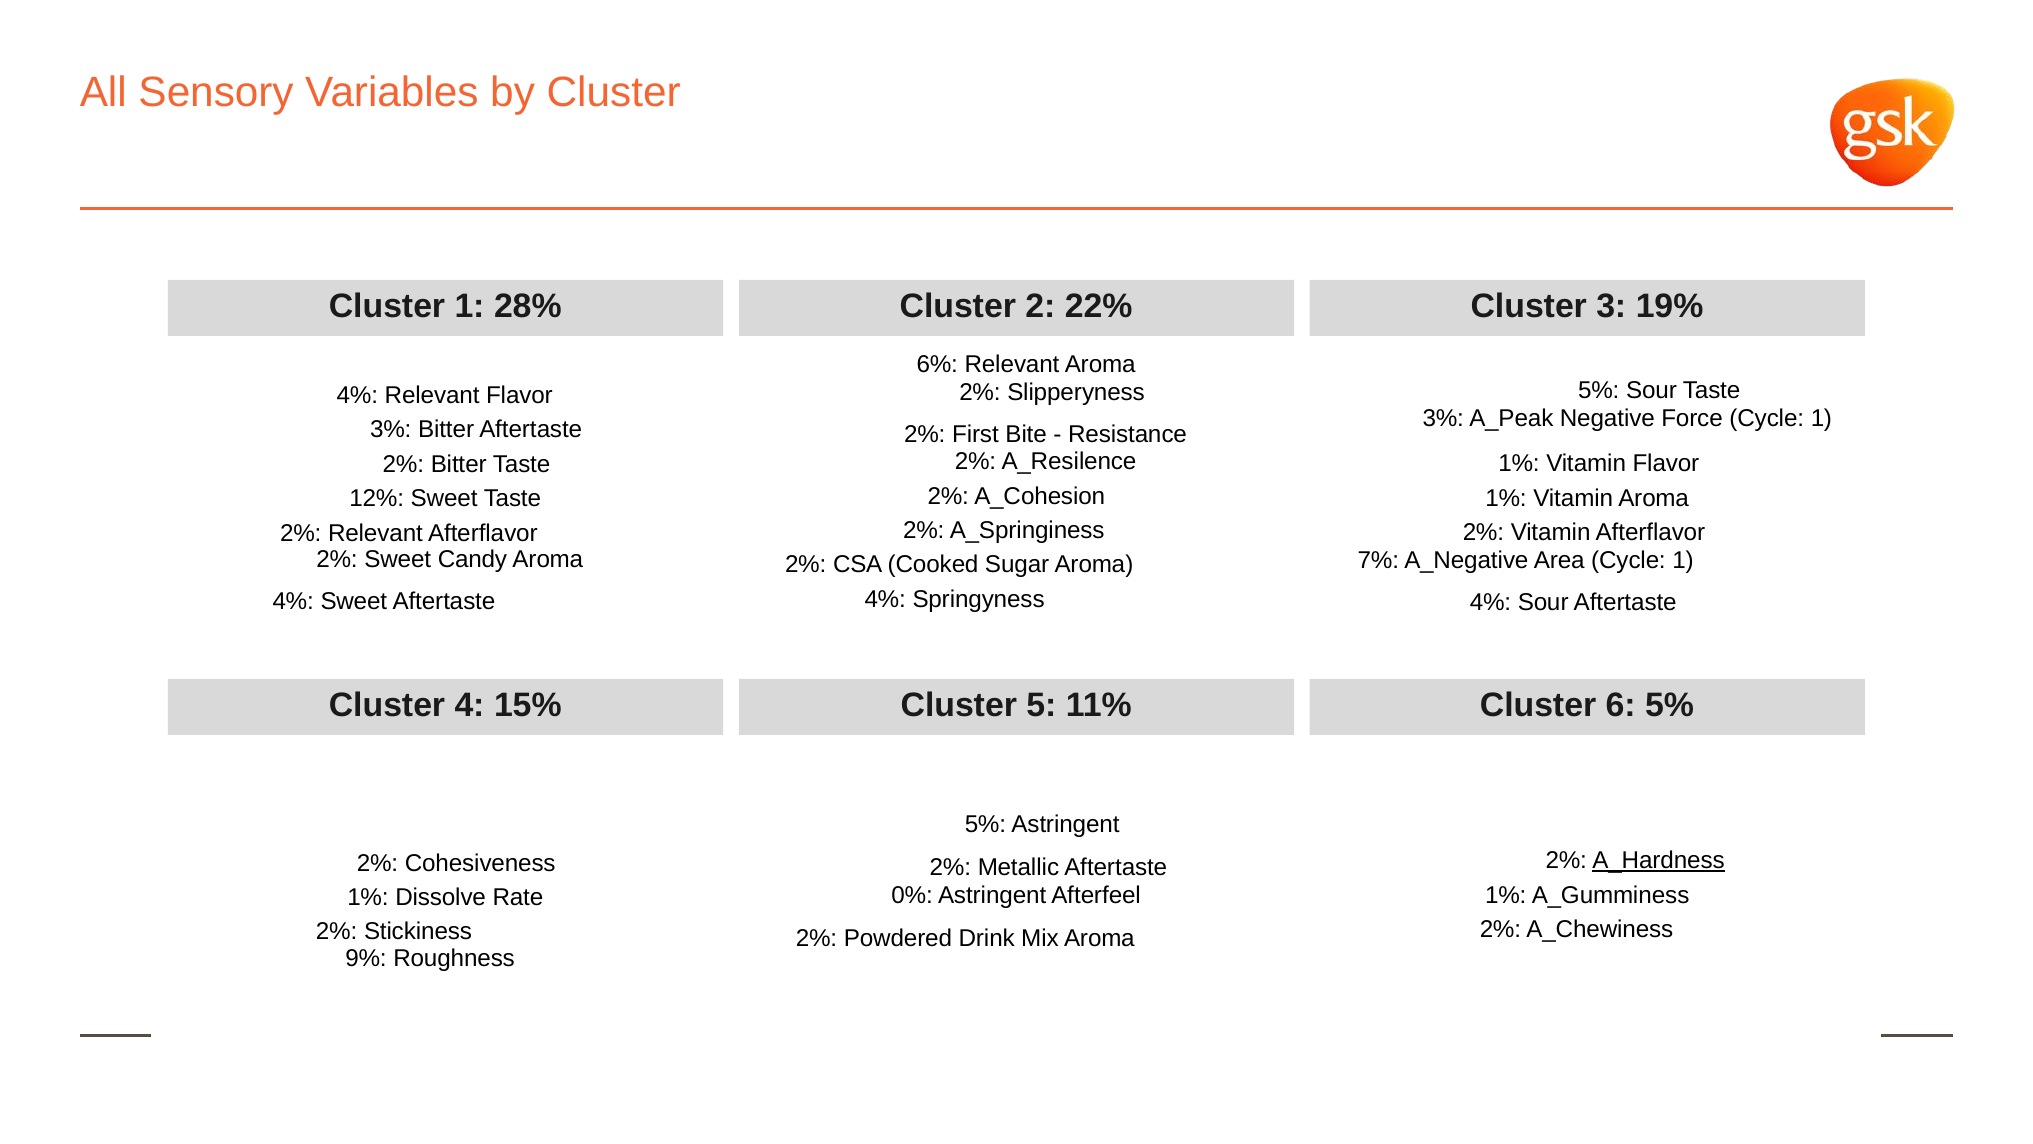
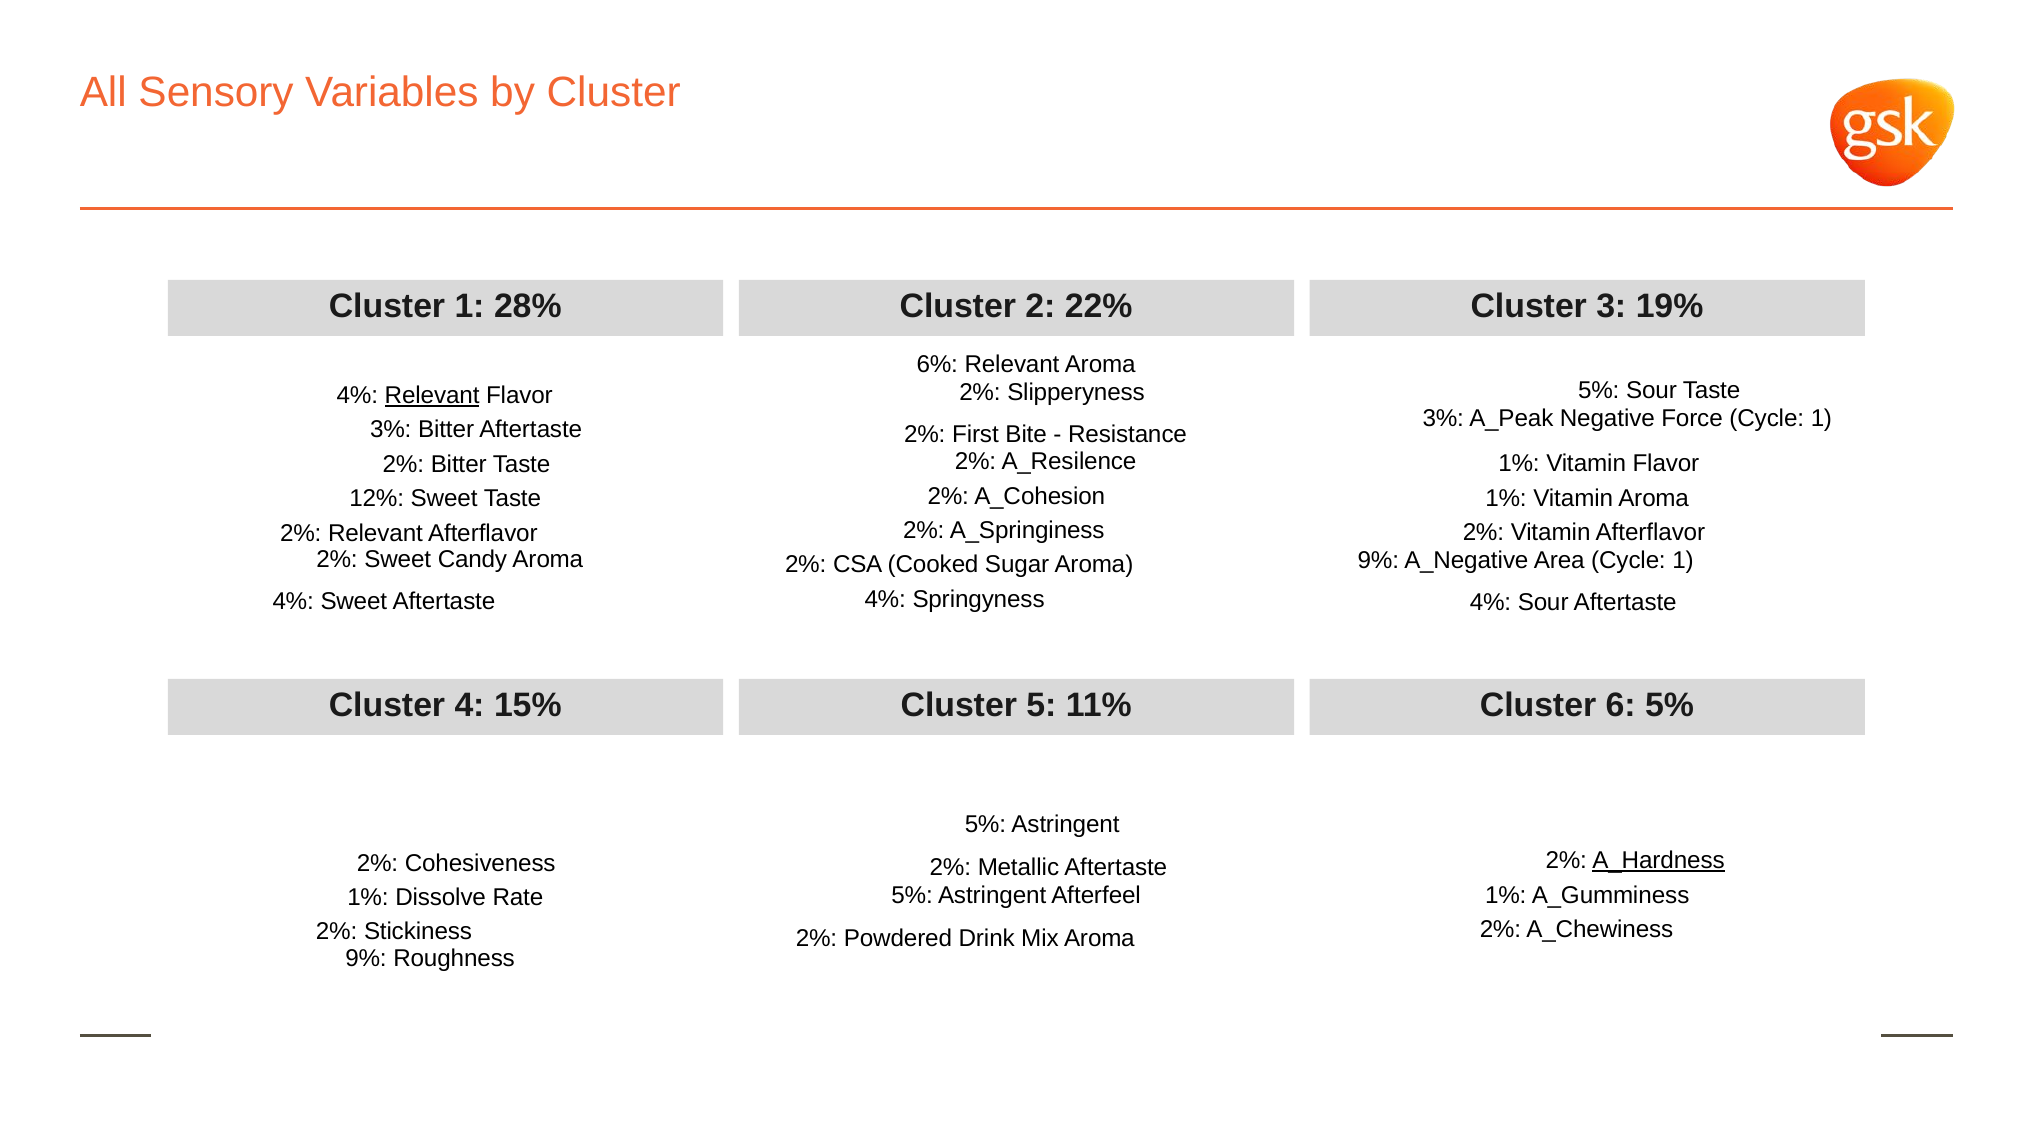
Relevant at (432, 395) underline: none -> present
7% at (1378, 560): 7% -> 9%
0% at (912, 895): 0% -> 5%
